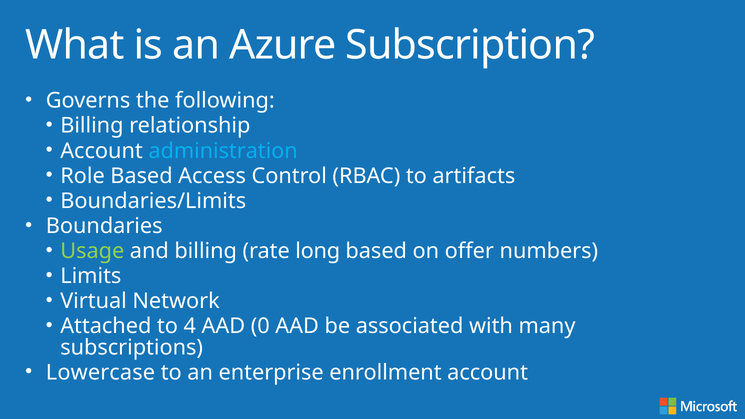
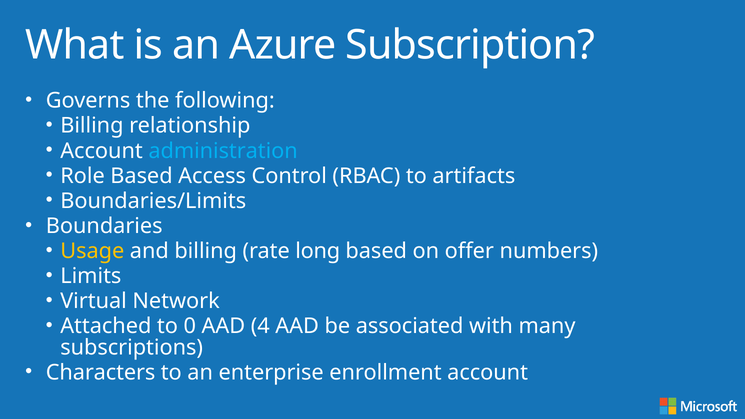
Usage colour: light green -> yellow
4: 4 -> 0
0: 0 -> 4
Lowercase: Lowercase -> Characters
